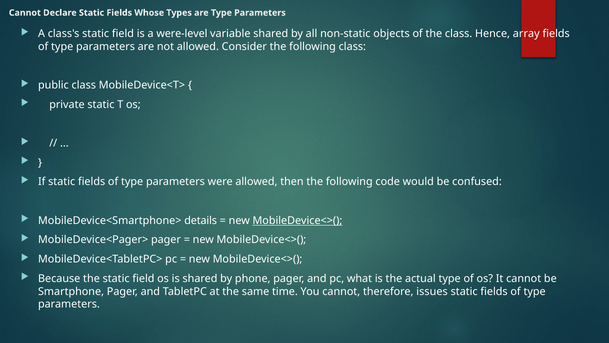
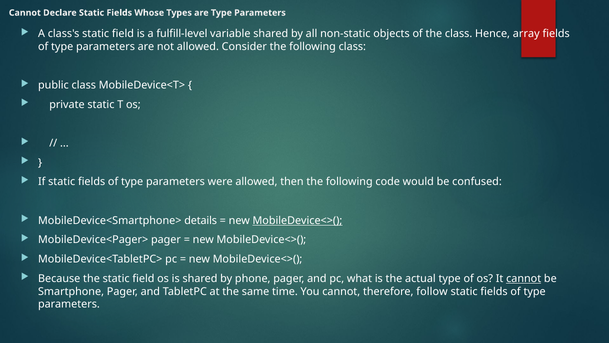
were-level: were-level -> fulfill-level
cannot at (524, 278) underline: none -> present
issues: issues -> follow
